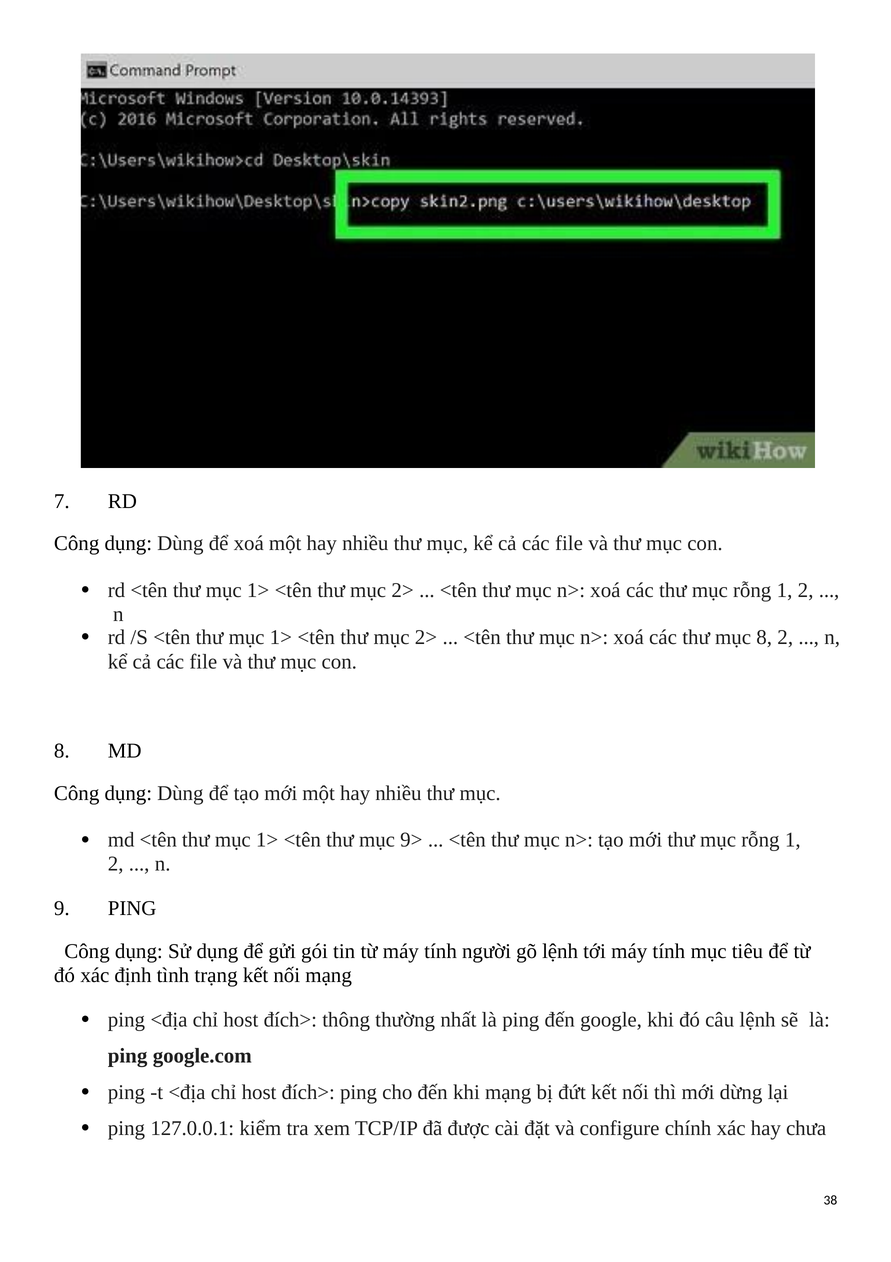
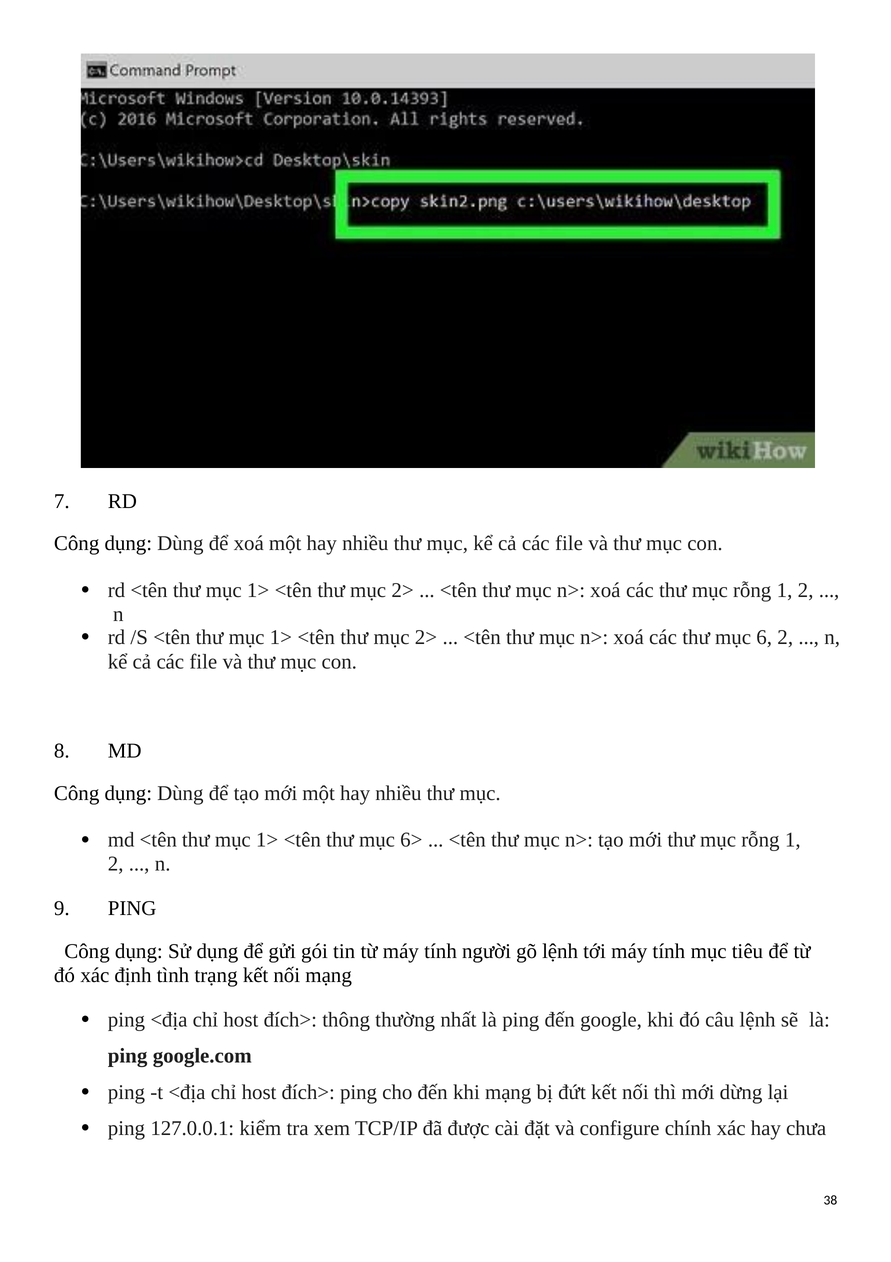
mục 8: 8 -> 6
9>: 9> -> 6>
